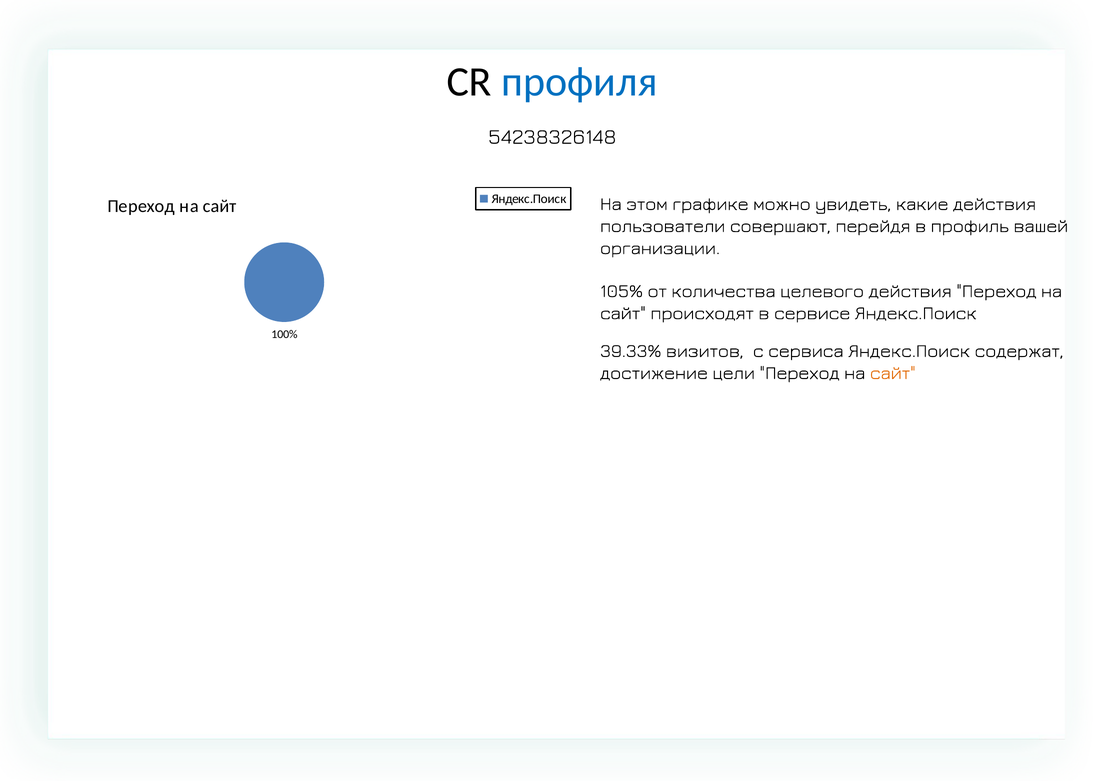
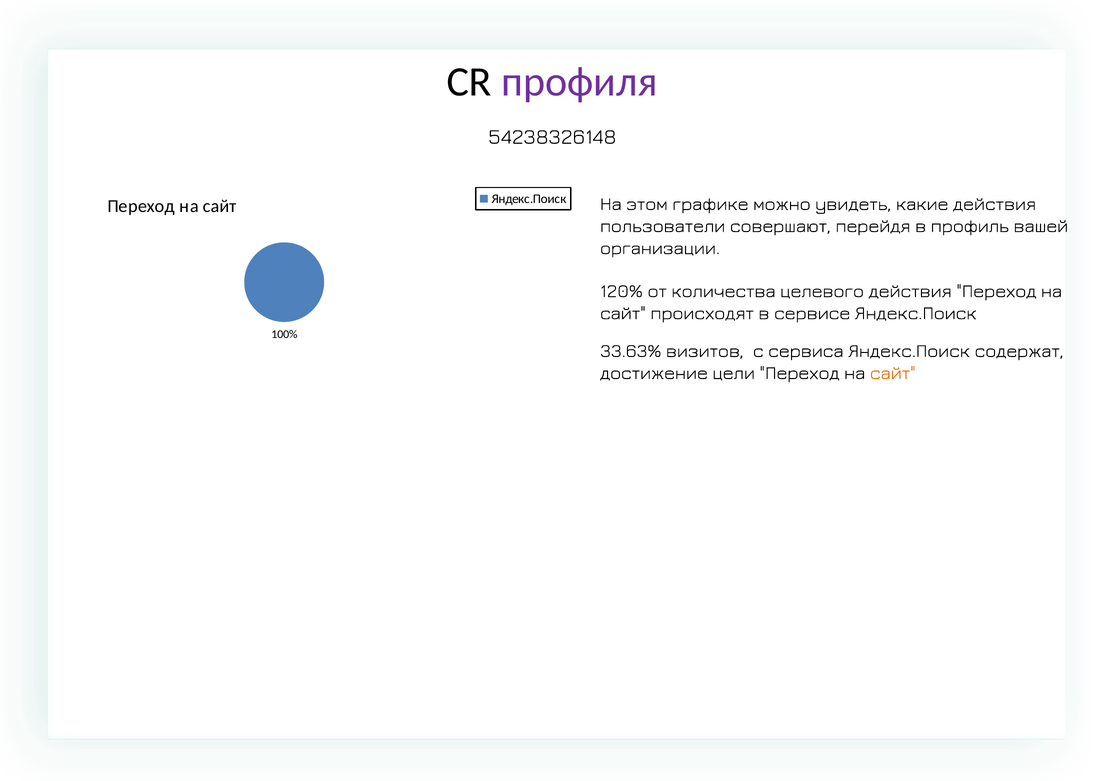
профиля colour: blue -> purple
105%: 105% -> 120%
39.33%: 39.33% -> 33.63%
